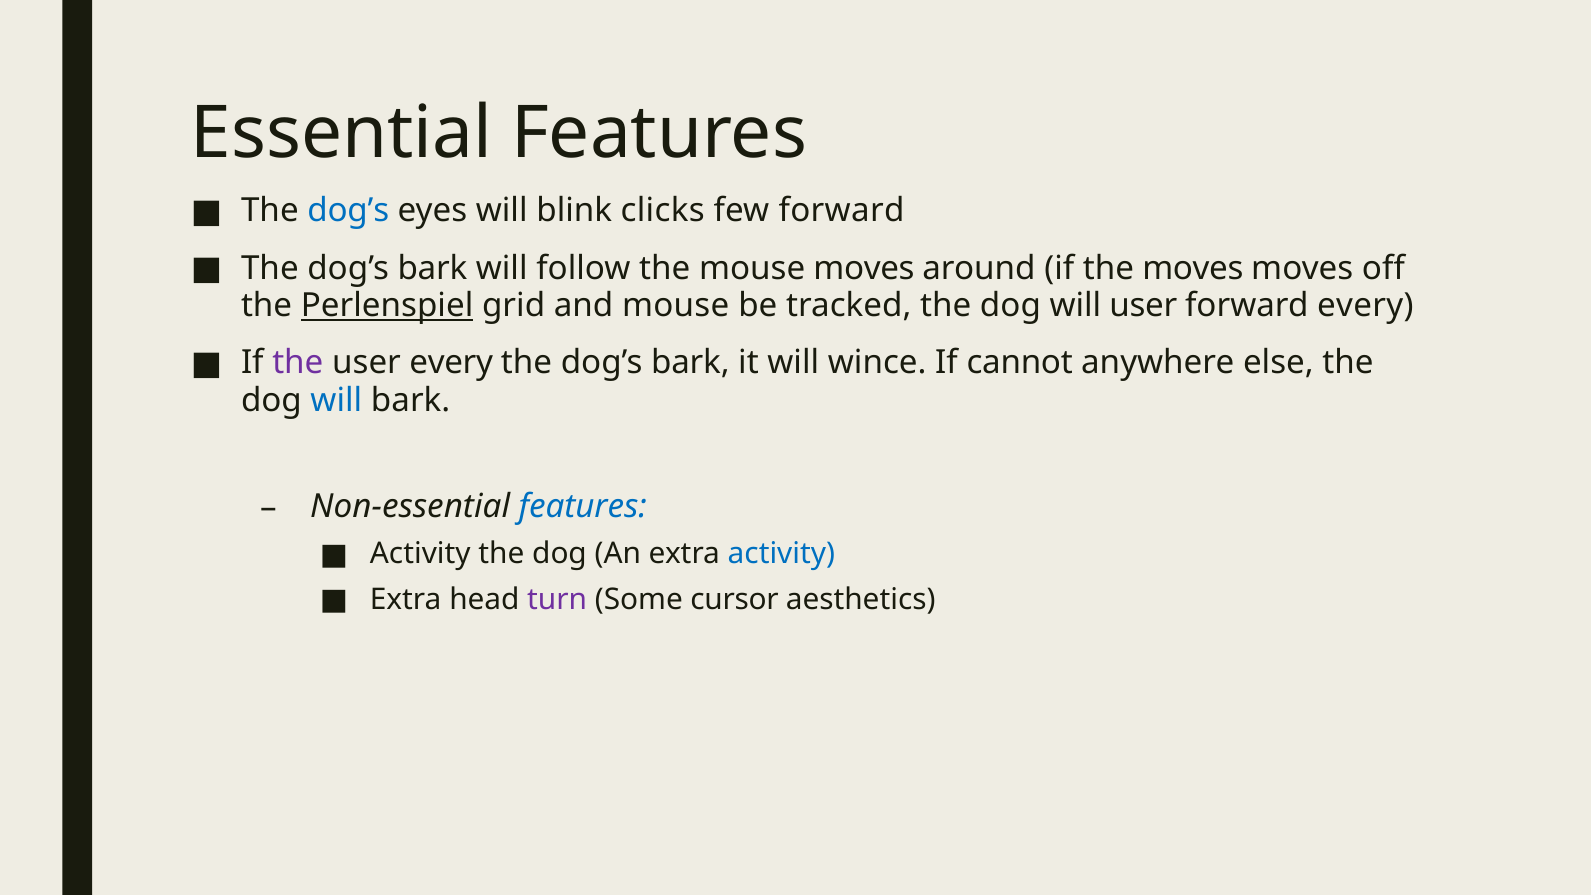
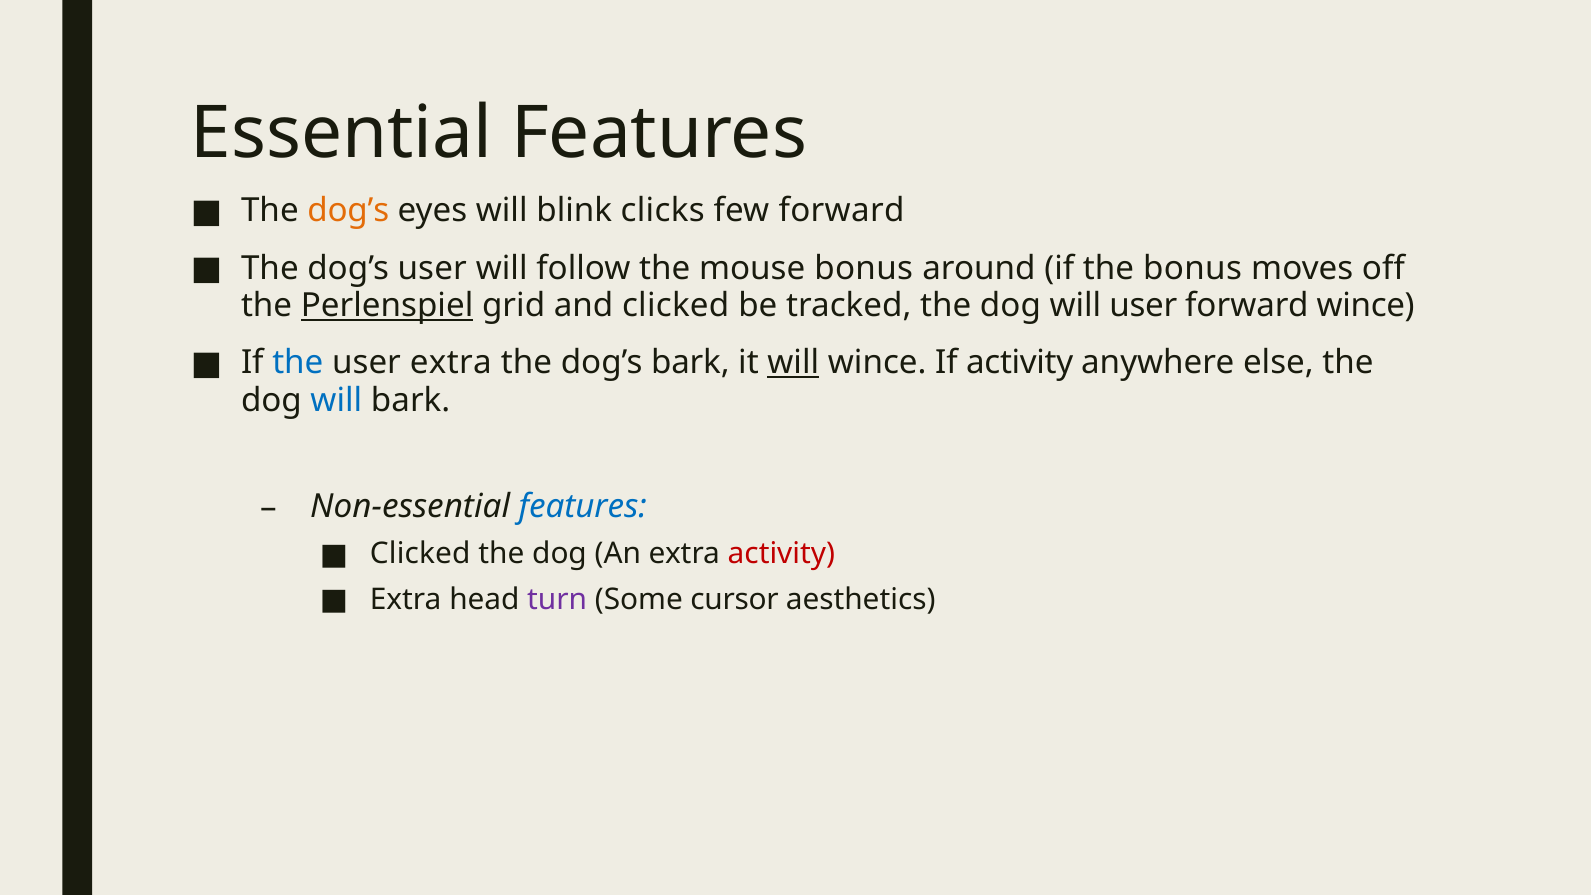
dog’s at (348, 211) colour: blue -> orange
bark at (432, 268): bark -> user
mouse moves: moves -> bonus
the moves: moves -> bonus
and mouse: mouse -> clicked
forward every: every -> wince
the at (298, 363) colour: purple -> blue
user every: every -> extra
will at (793, 363) underline: none -> present
If cannot: cannot -> activity
Activity at (420, 554): Activity -> Clicked
activity at (781, 554) colour: blue -> red
